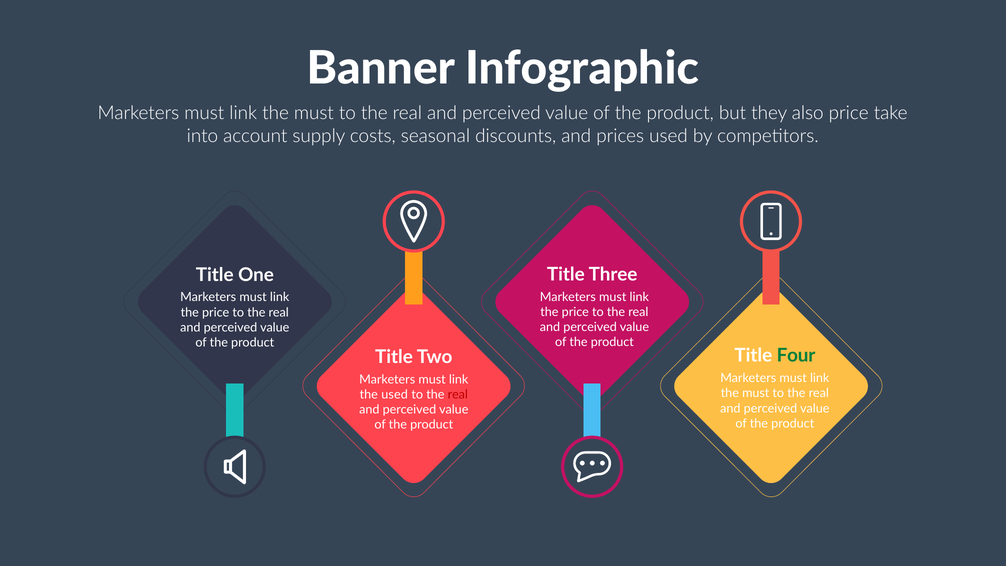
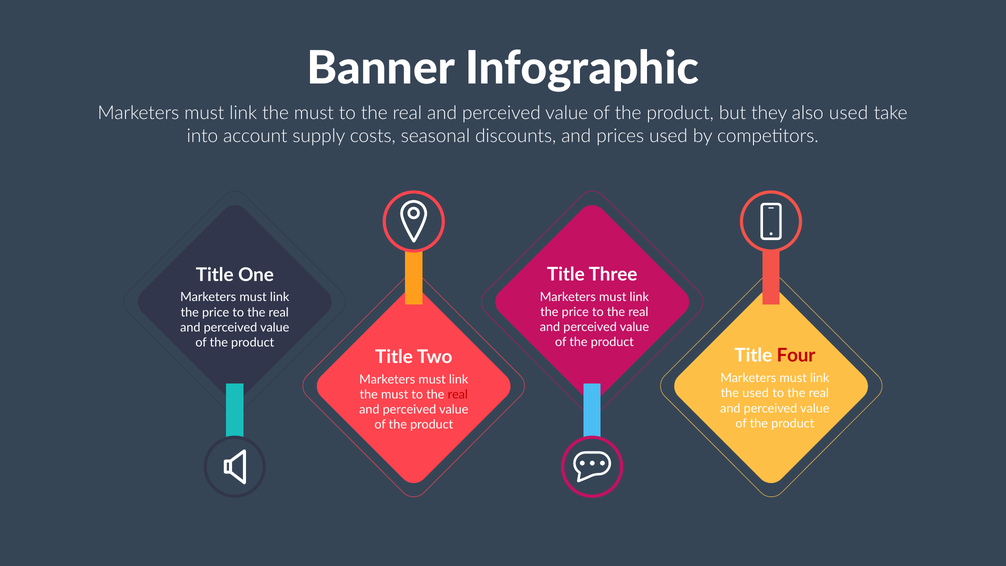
also price: price -> used
Four colour: green -> red
must at (756, 393): must -> used
used at (395, 394): used -> must
